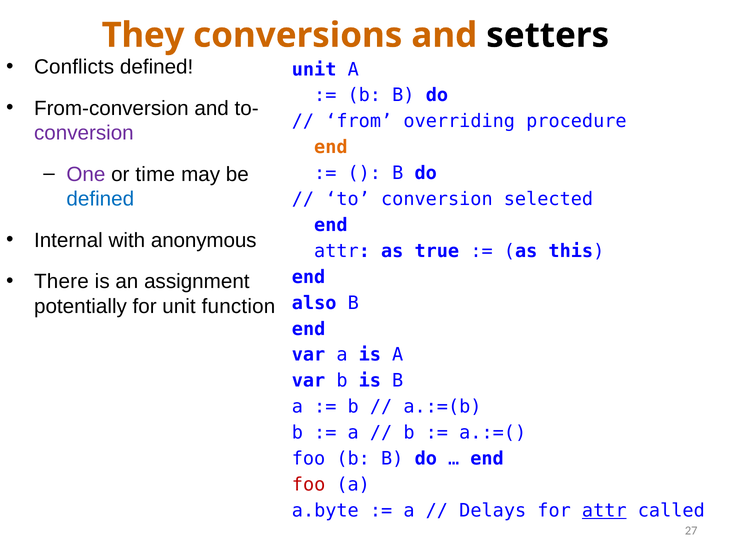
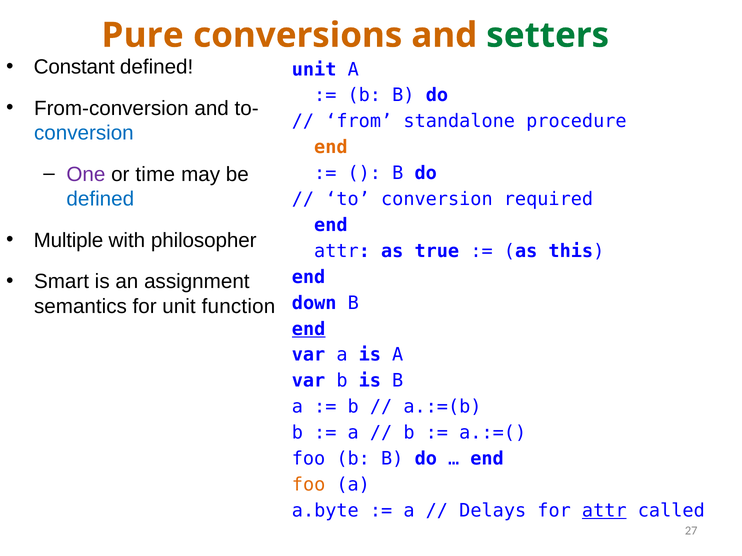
They: They -> Pure
setters colour: black -> green
Conflicts: Conflicts -> Constant
overriding: overriding -> standalone
conversion at (84, 133) colour: purple -> blue
selected: selected -> required
Internal: Internal -> Multiple
anonymous: anonymous -> philosopher
There: There -> Smart
also: also -> down
potentially: potentially -> semantics
end at (309, 329) underline: none -> present
foo at (309, 485) colour: red -> orange
